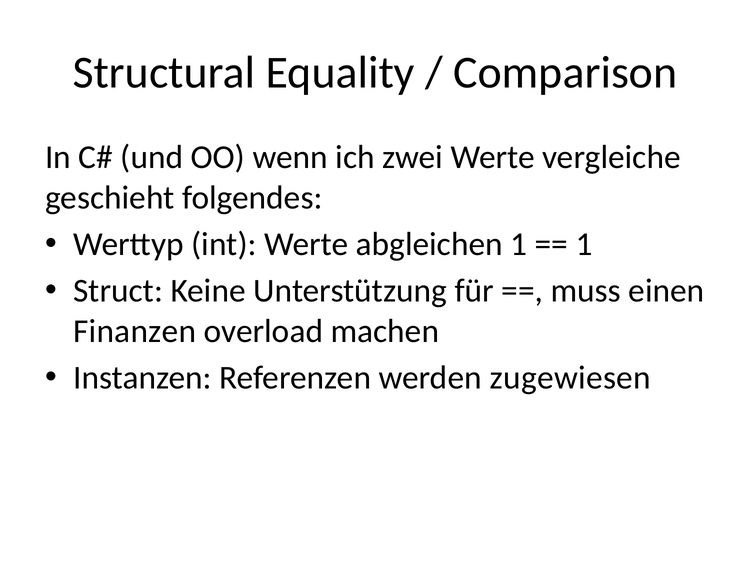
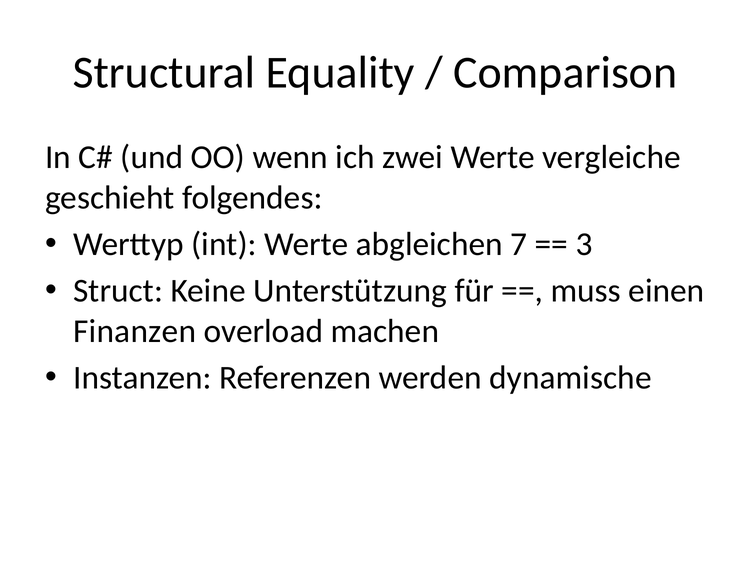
abgleichen 1: 1 -> 7
1 at (584, 244): 1 -> 3
zugewiesen: zugewiesen -> dynamische
